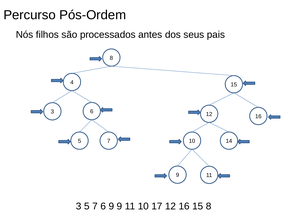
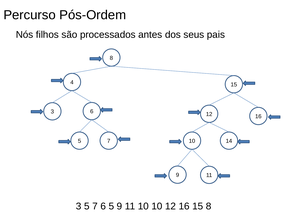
7 6 9: 9 -> 5
10 17: 17 -> 10
